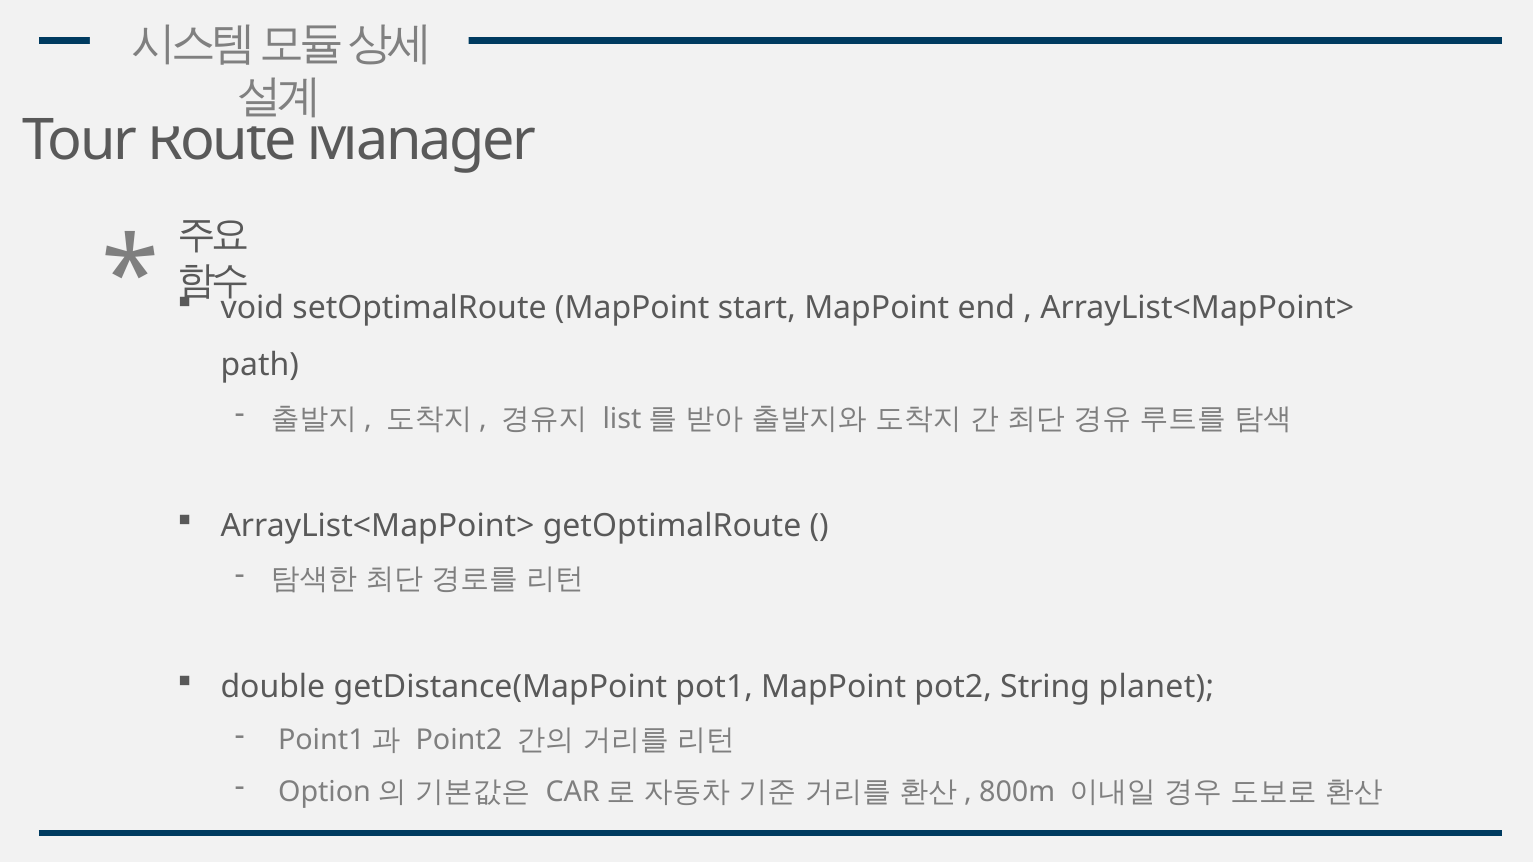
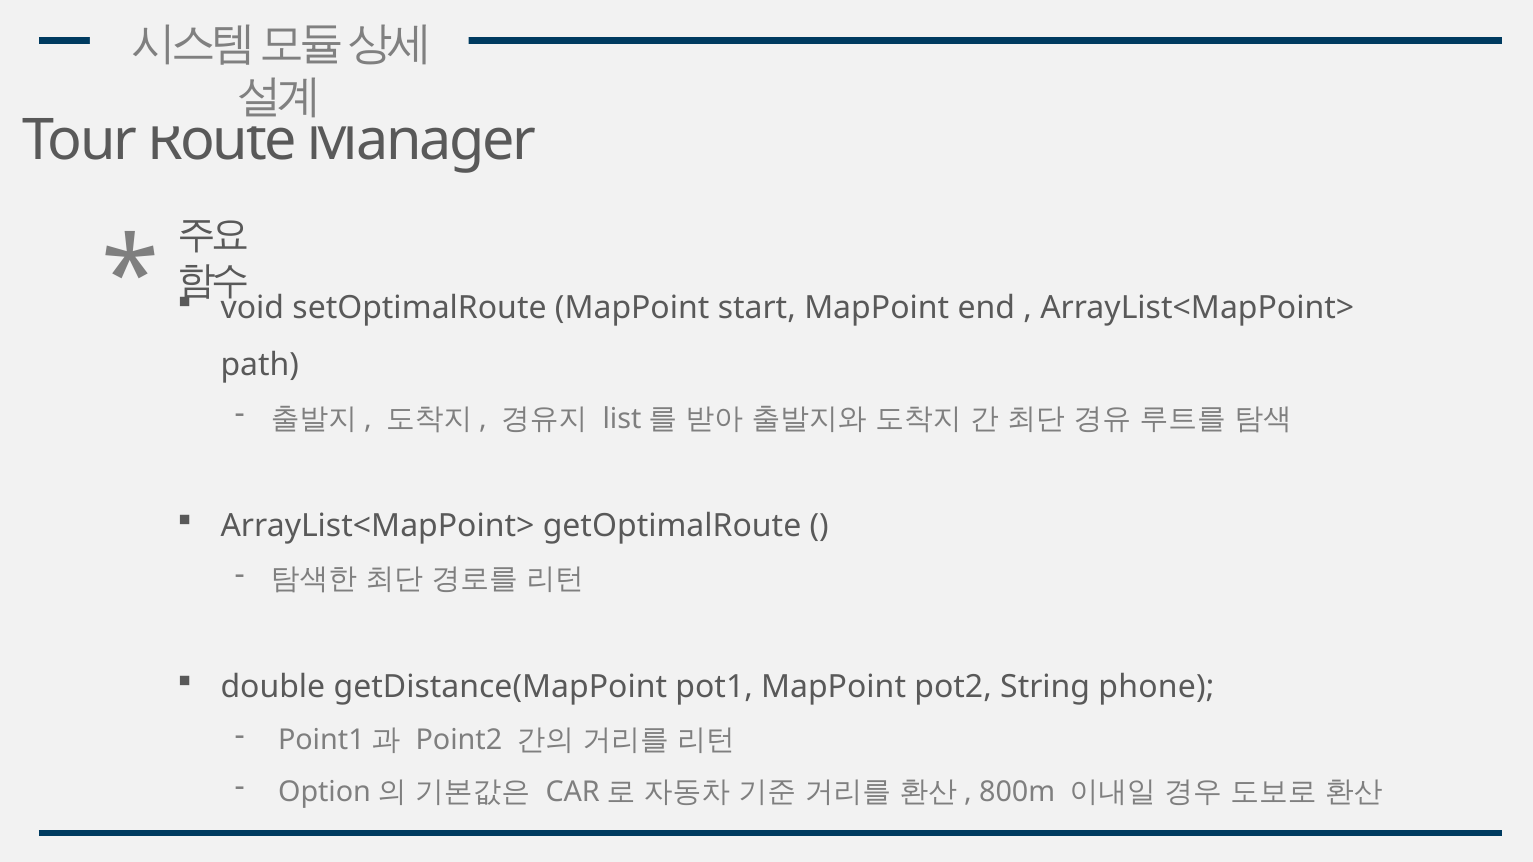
planet: planet -> phone
